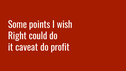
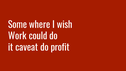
points: points -> where
Right: Right -> Work
